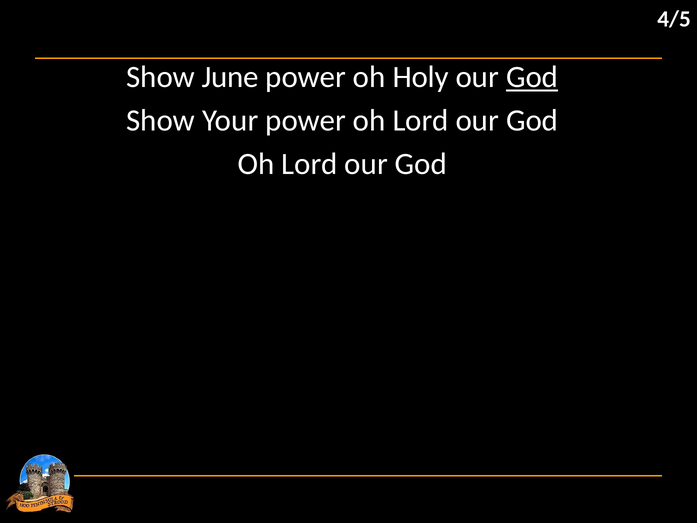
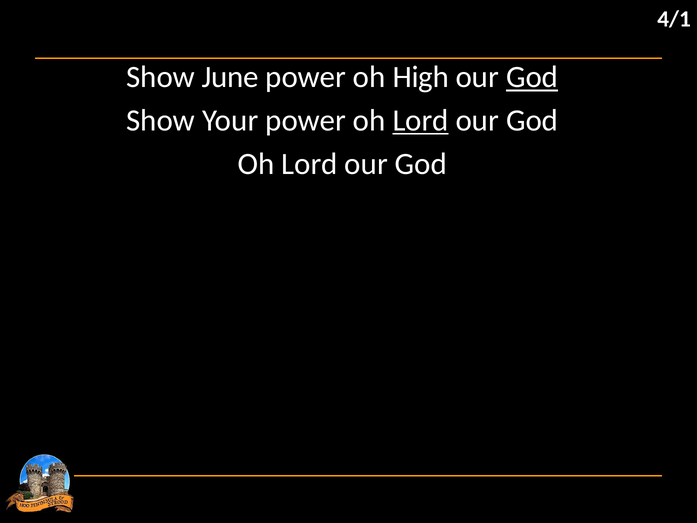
4/5: 4/5 -> 4/1
Holy: Holy -> High
Lord at (421, 120) underline: none -> present
